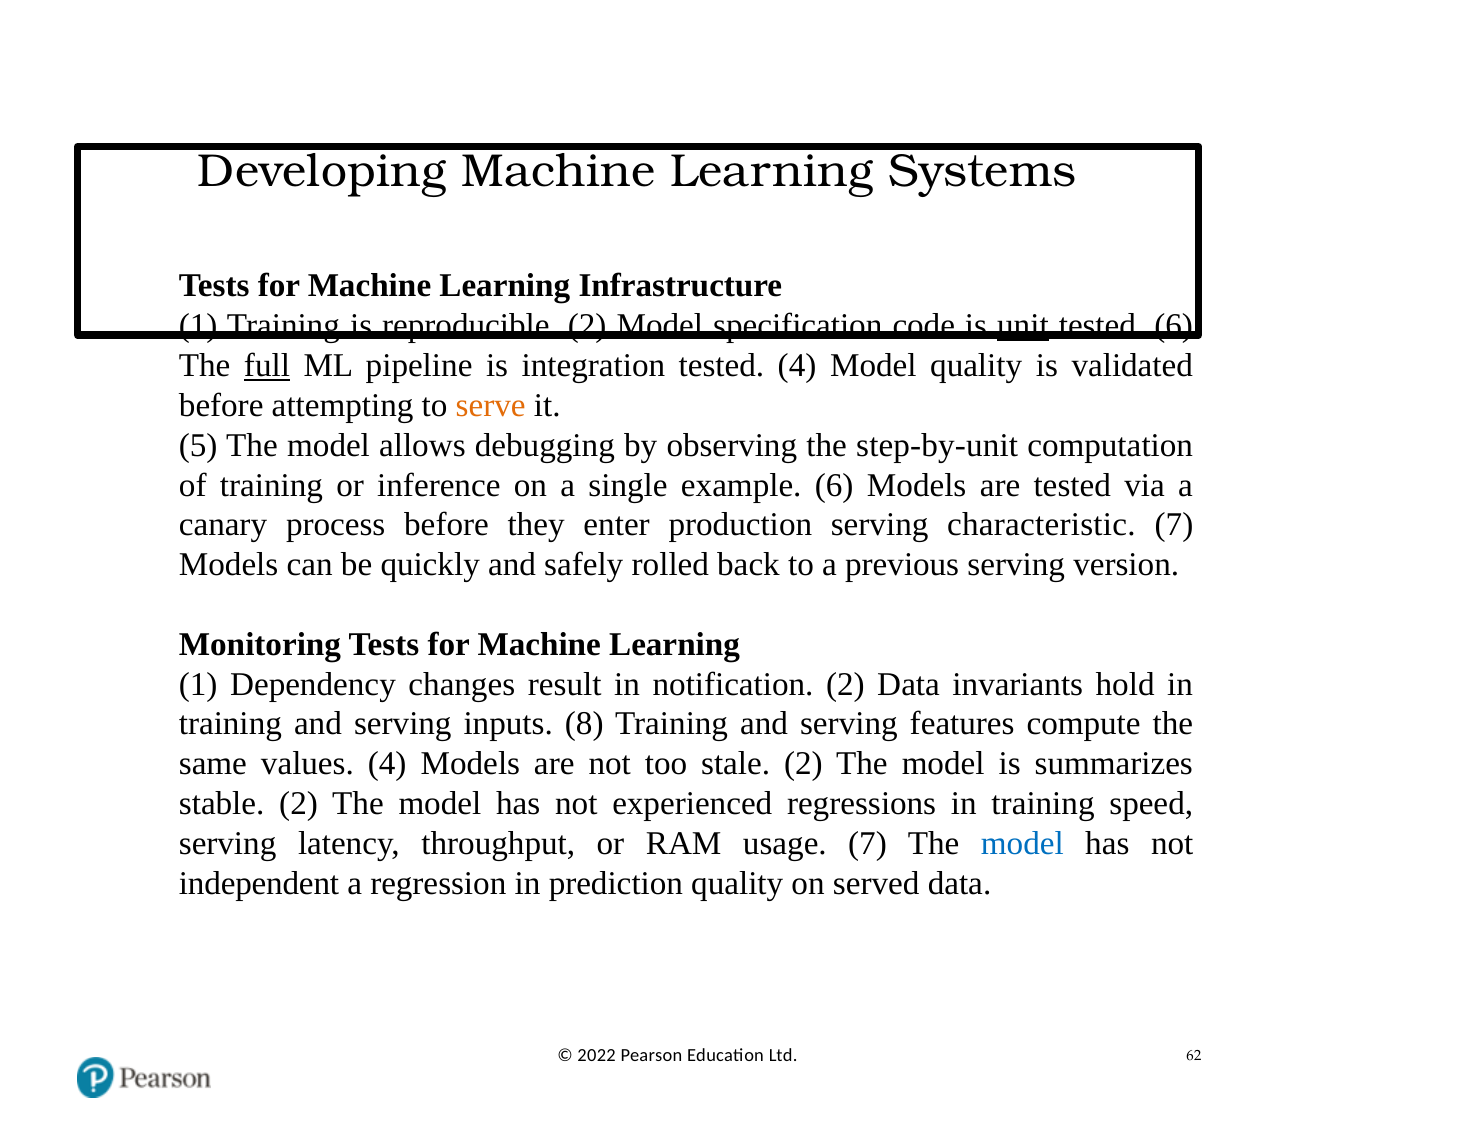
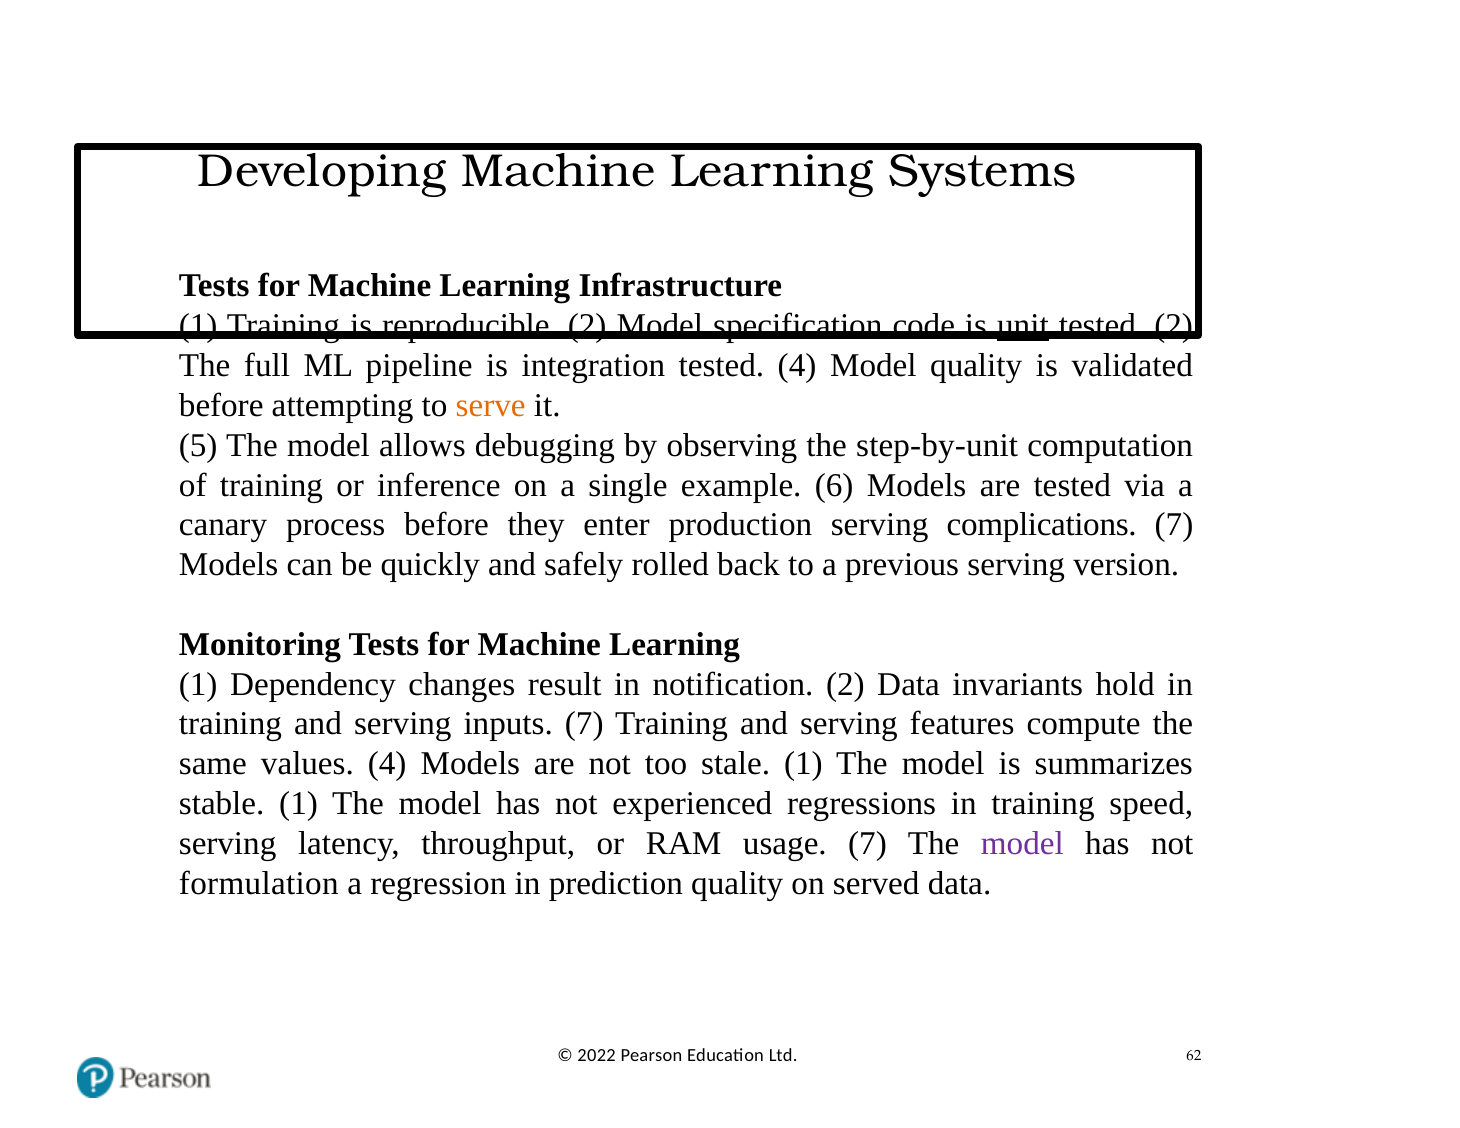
tested 6: 6 -> 2
full underline: present -> none
characteristic: characteristic -> complications
inputs 8: 8 -> 7
stale 2: 2 -> 1
stable 2: 2 -> 1
model at (1022, 844) colour: blue -> purple
independent: independent -> formulation
